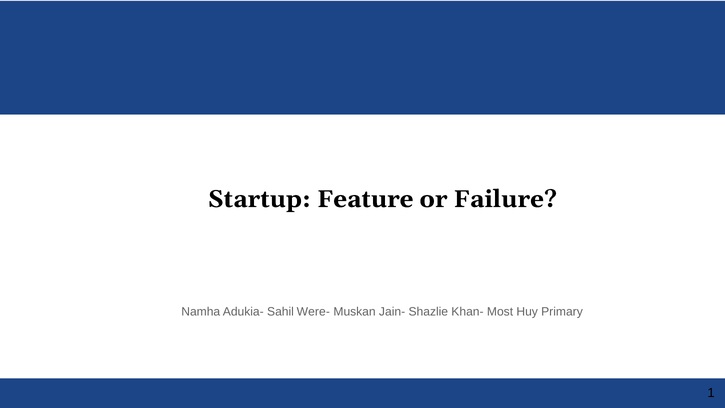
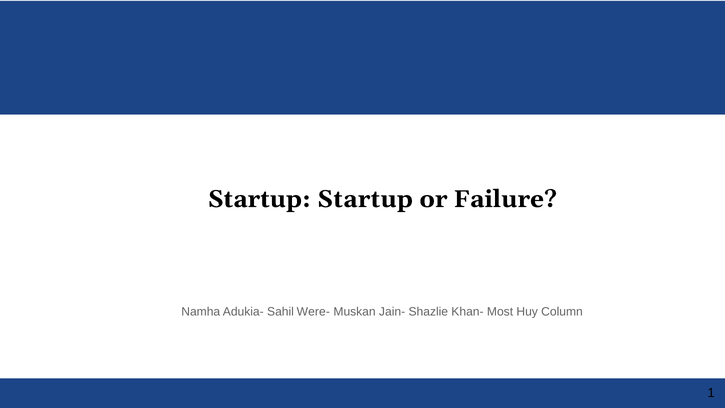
Startup Feature: Feature -> Startup
Primary: Primary -> Column
